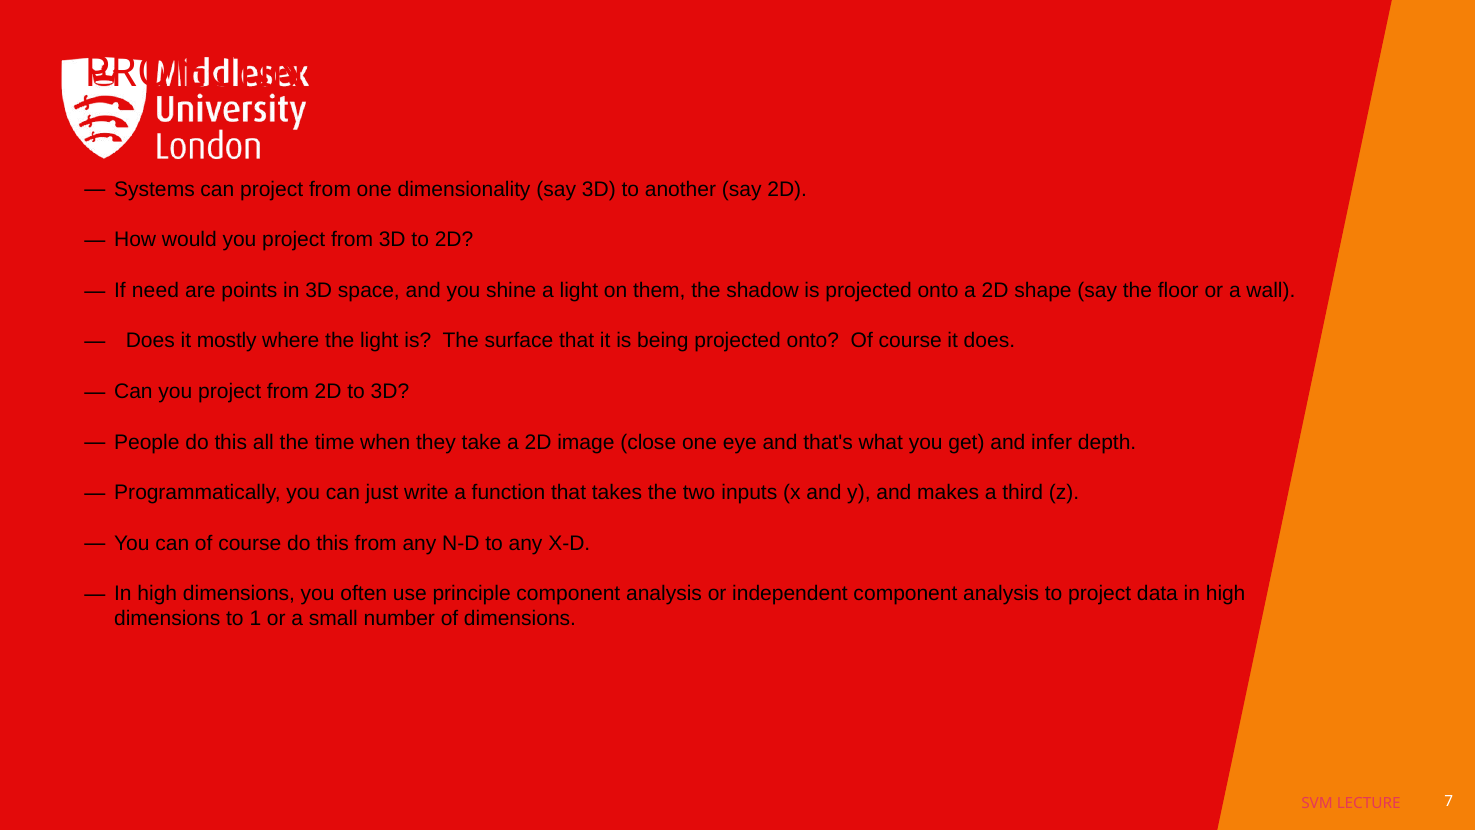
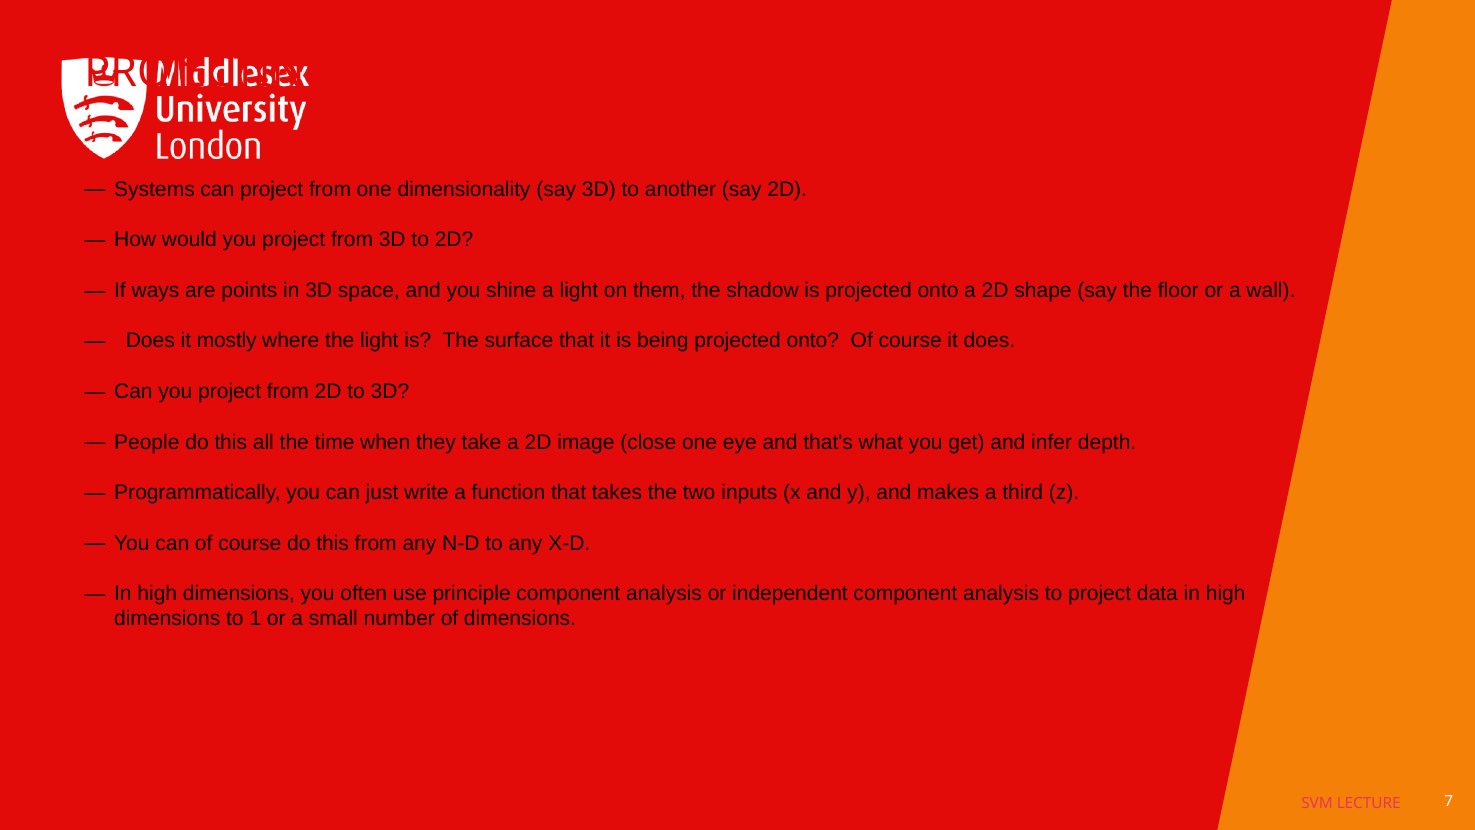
need: need -> ways
